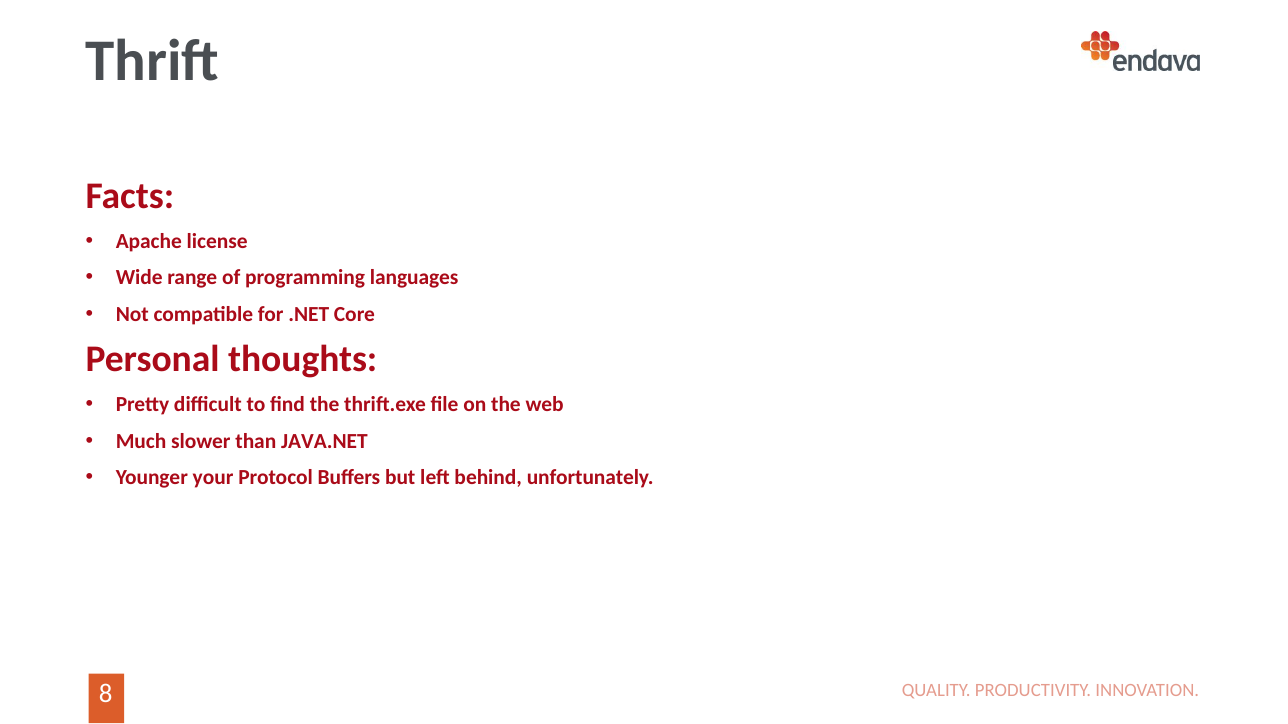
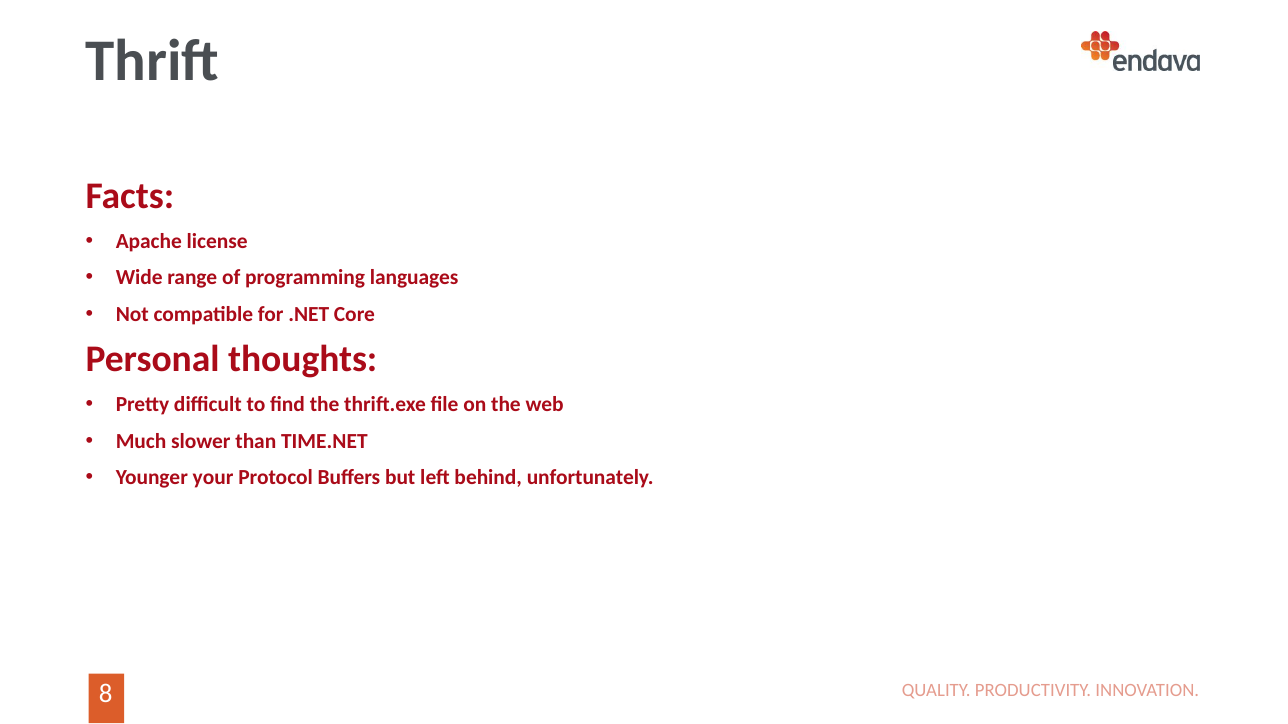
JAVA.NET: JAVA.NET -> TIME.NET
